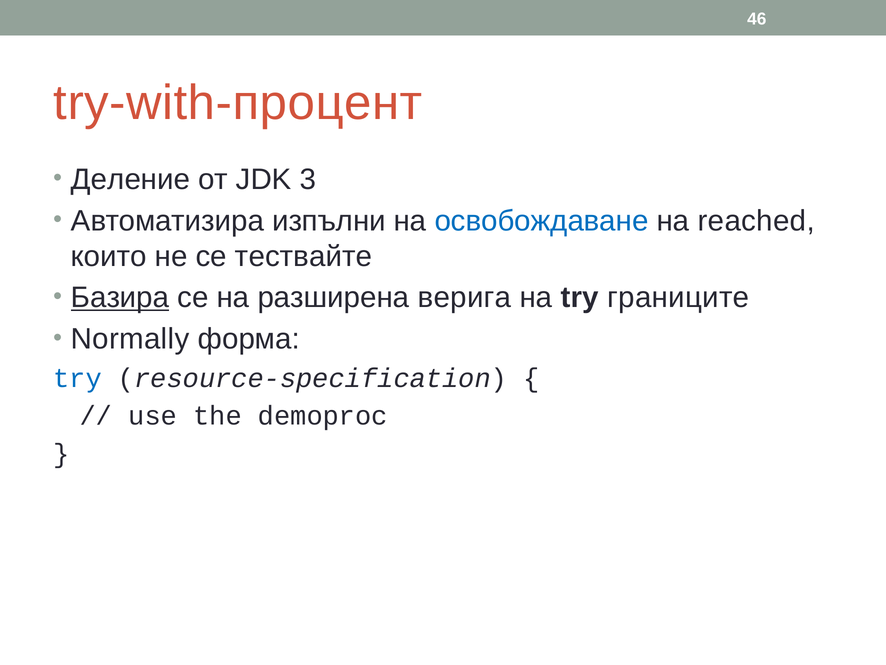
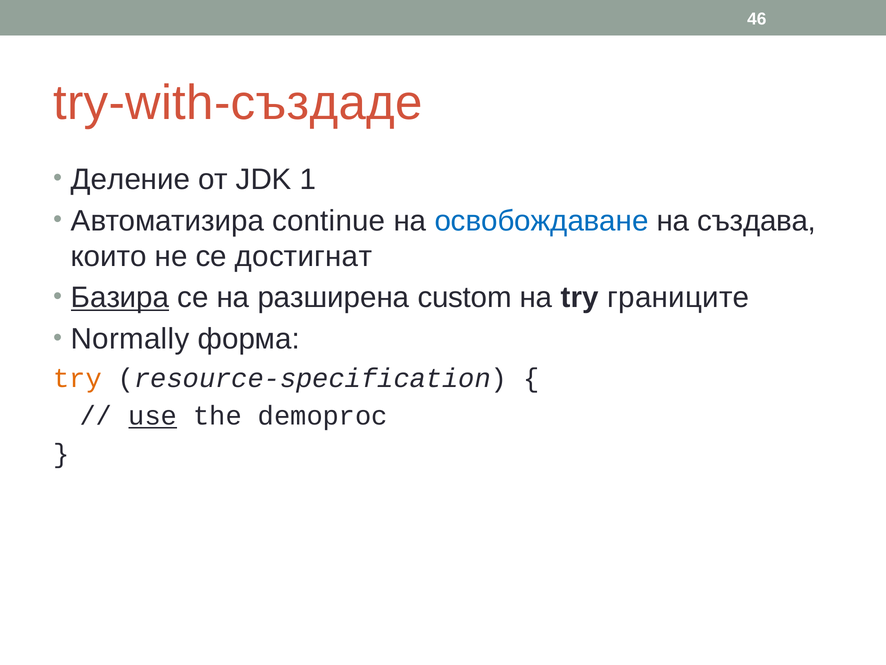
try-with-процент: try-with-процент -> try-with-създаде
3: 3 -> 1
изпълни: изпълни -> continue
reached: reached -> създава
тествайте: тествайте -> достигнат
верига: верига -> custom
try at (77, 378) colour: blue -> orange
use underline: none -> present
